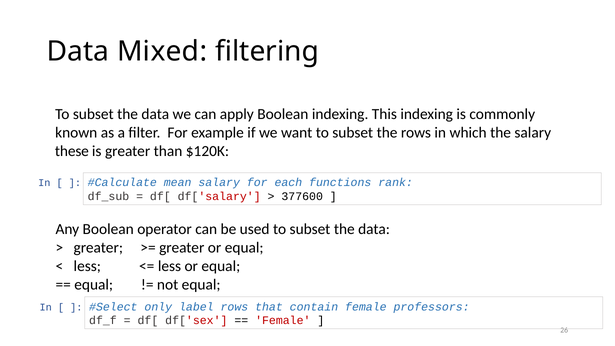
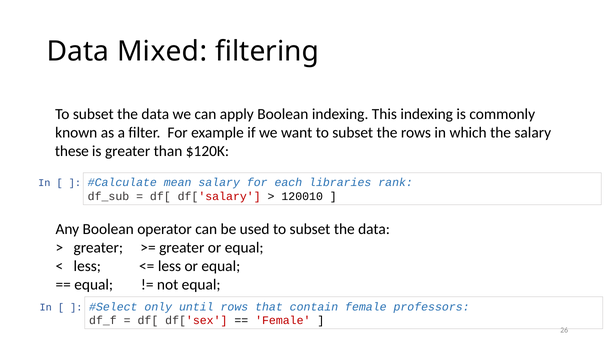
functions: functions -> libraries
377600: 377600 -> 120010
label: label -> until
